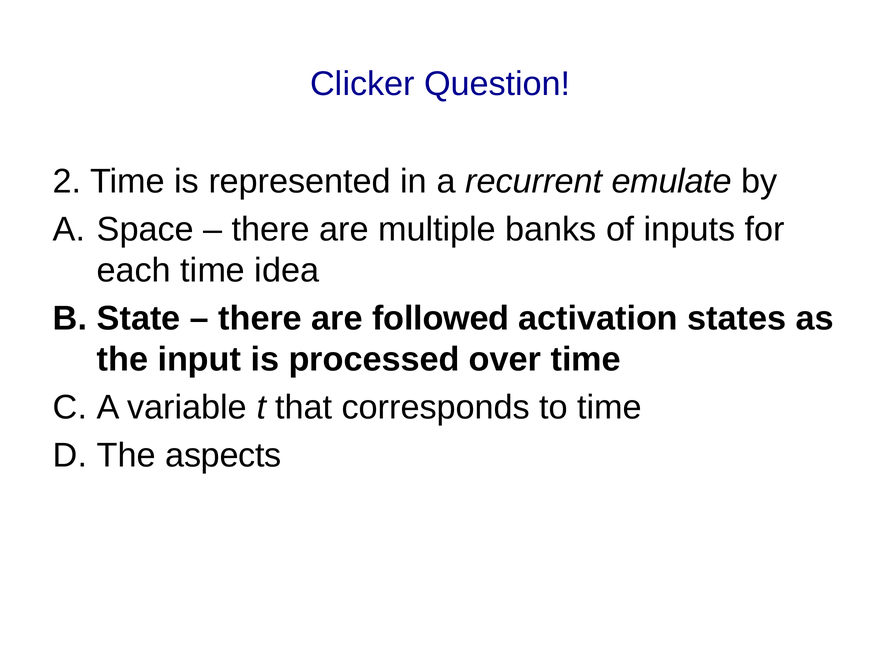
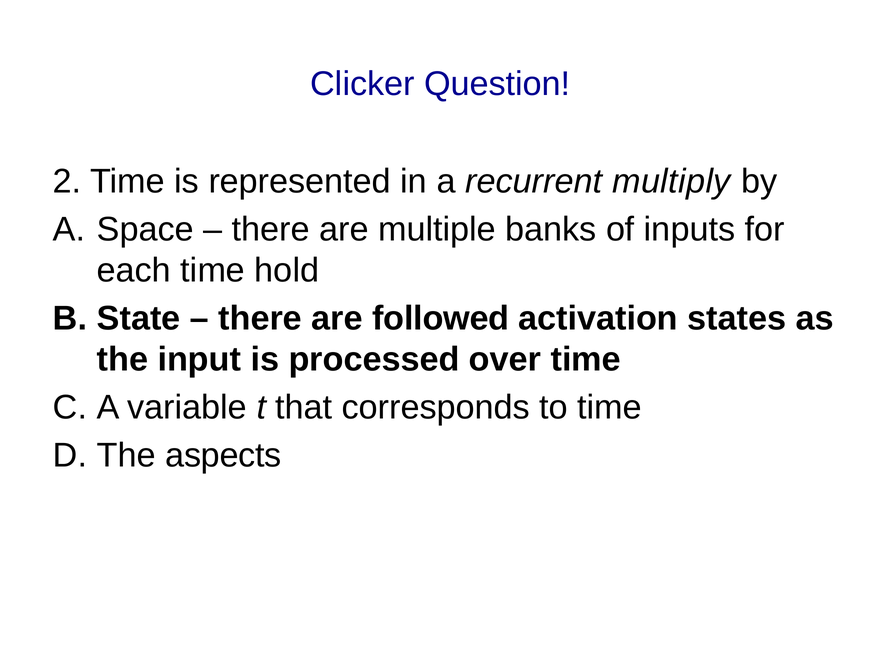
emulate: emulate -> multiply
idea: idea -> hold
